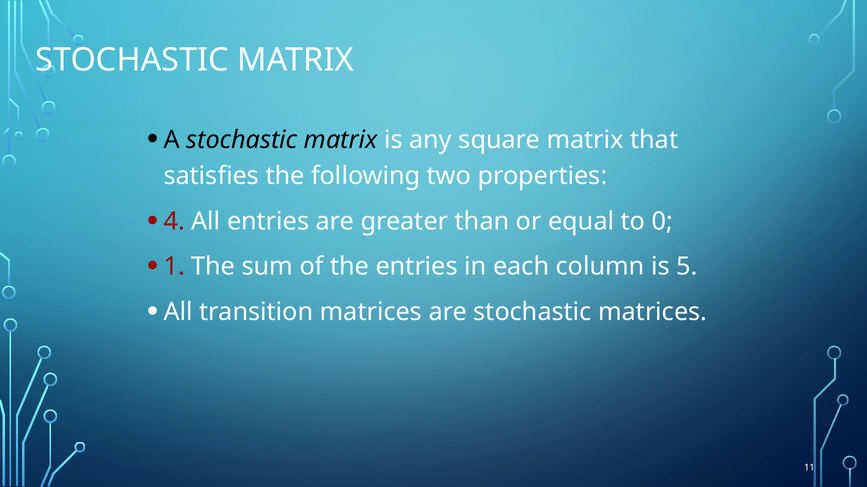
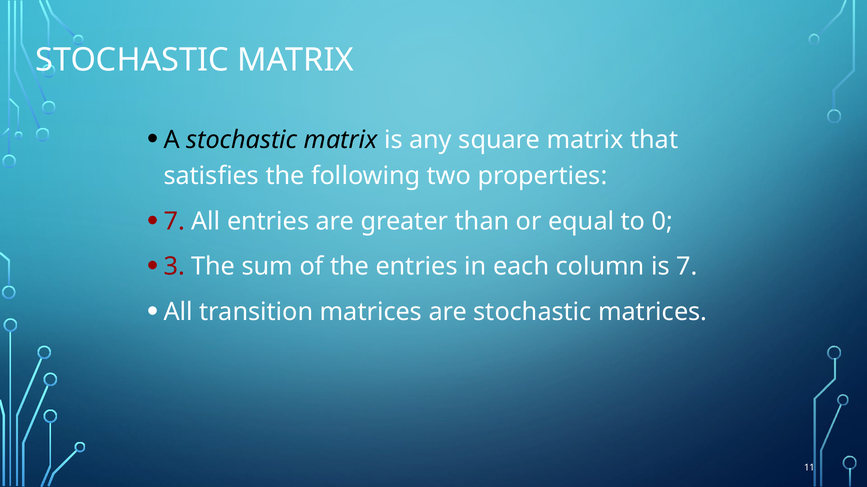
4 at (174, 222): 4 -> 7
1: 1 -> 3
is 5: 5 -> 7
